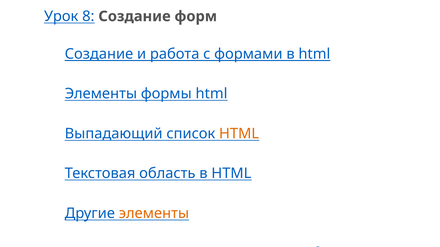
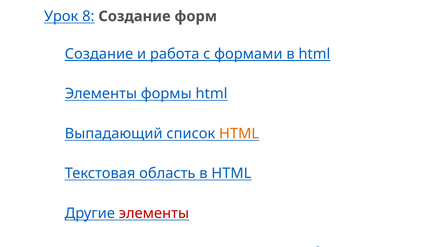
элементы at (154, 214) colour: orange -> red
